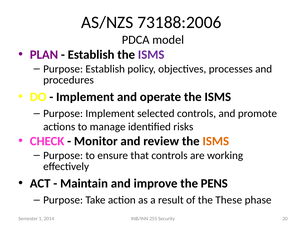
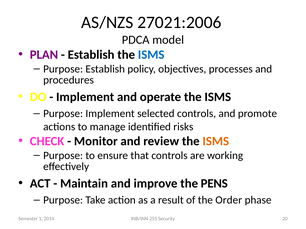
73188:2006: 73188:2006 -> 27021:2006
ISMS at (151, 55) colour: purple -> blue
These: These -> Order
